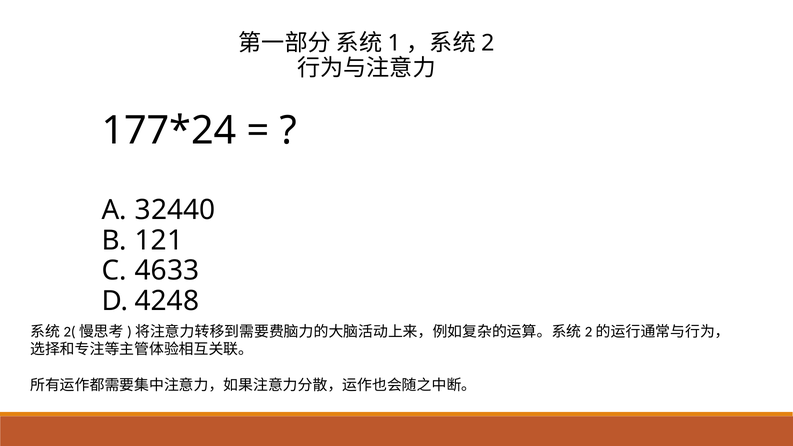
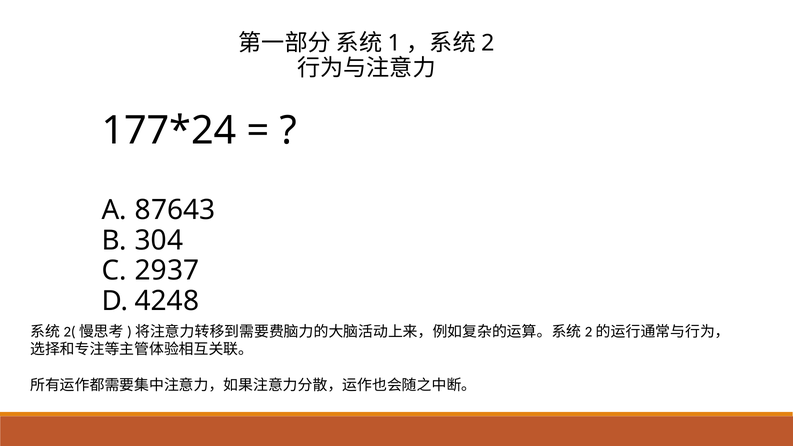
32440: 32440 -> 87643
121: 121 -> 304
4633: 4633 -> 2937
